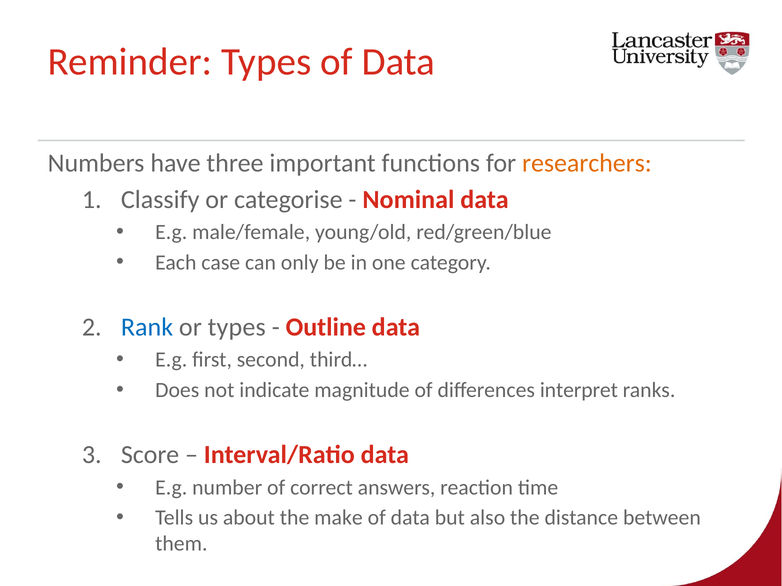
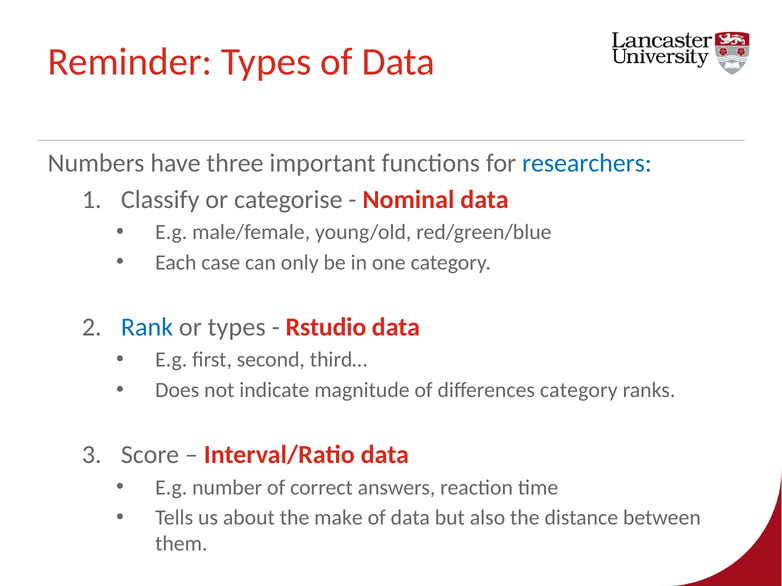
researchers colour: orange -> blue
Outline: Outline -> Rstudio
differences interpret: interpret -> category
